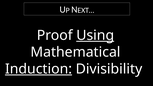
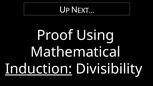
Using underline: present -> none
